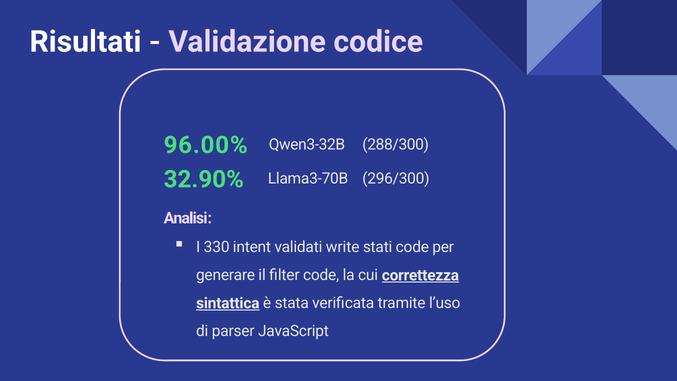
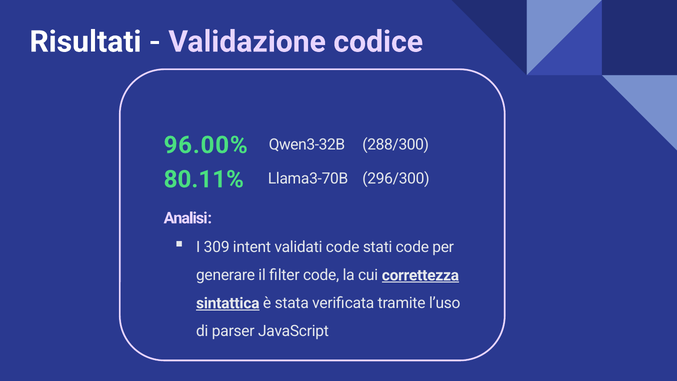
32.90%: 32.90% -> 80.11%
330: 330 -> 309
validati write: write -> code
